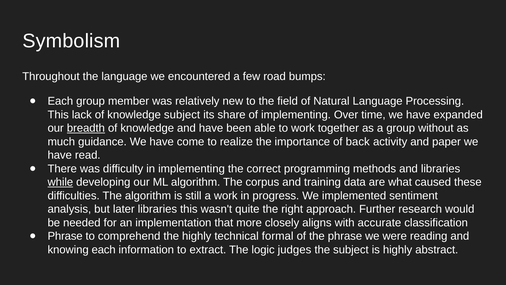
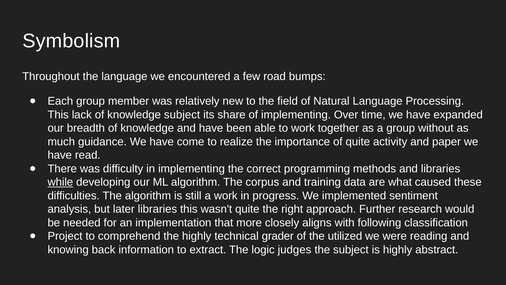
breadth underline: present -> none
of back: back -> quite
accurate: accurate -> following
Phrase at (65, 236): Phrase -> Project
formal: formal -> grader
the phrase: phrase -> utilized
knowing each: each -> back
